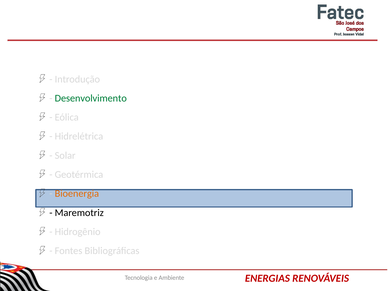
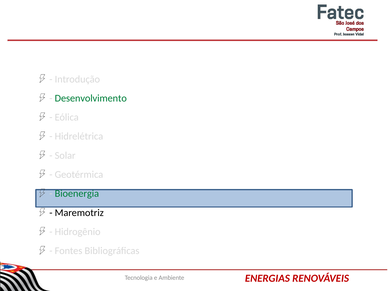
Bioenergia colour: orange -> green
